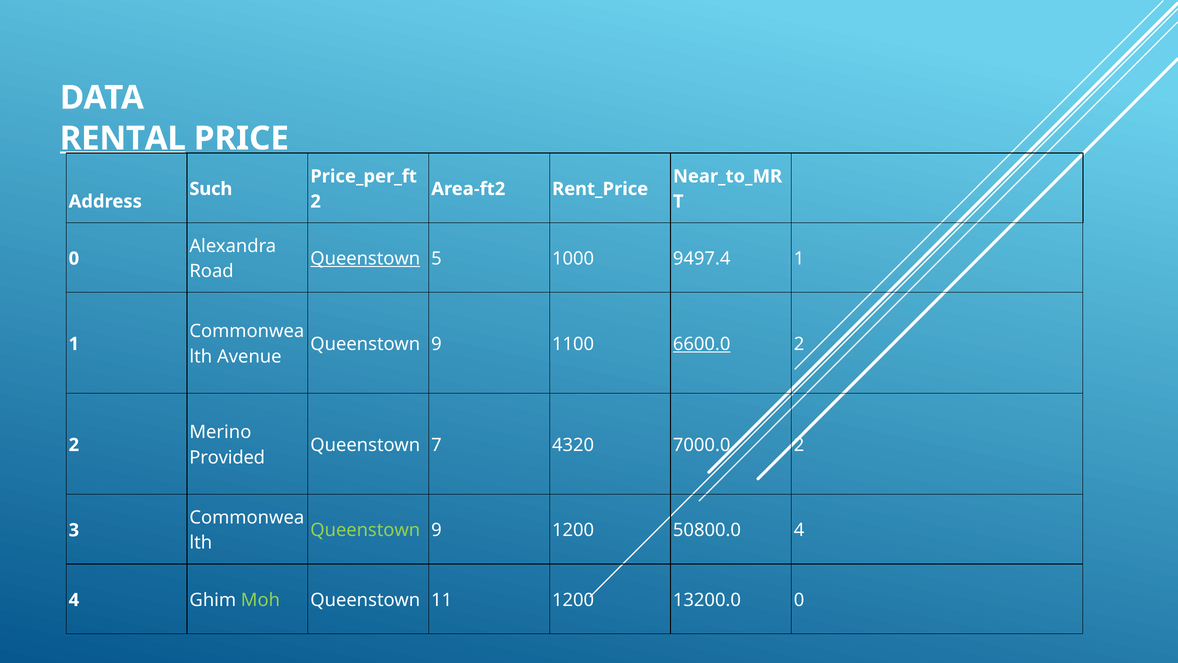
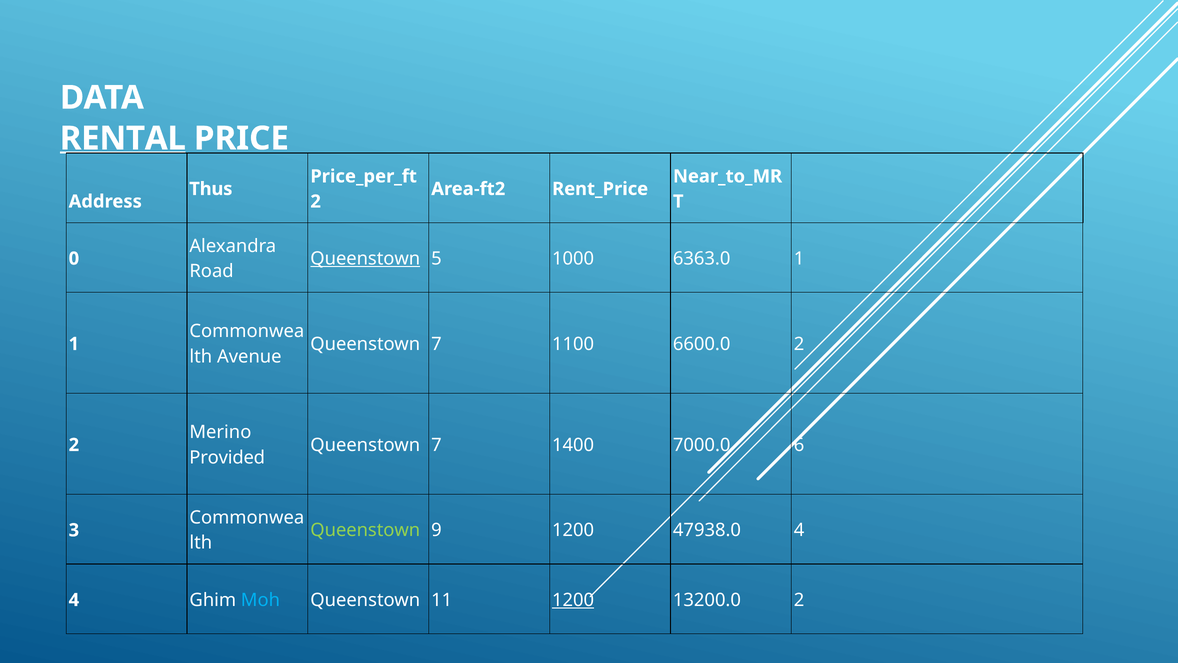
Such: Such -> Thus
9497.4: 9497.4 -> 6363.0
9 at (437, 344): 9 -> 7
6600.0 underline: present -> none
4320: 4320 -> 1400
7000.0 2: 2 -> 6
50800.0: 50800.0 -> 47938.0
Moh colour: light green -> light blue
1200 at (573, 600) underline: none -> present
13200.0 0: 0 -> 2
